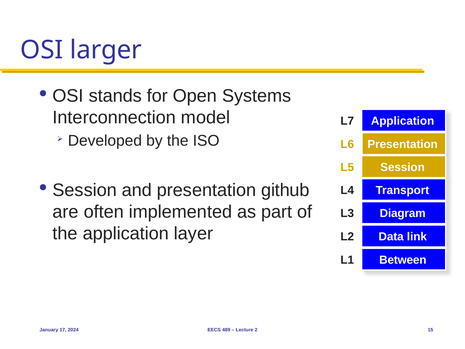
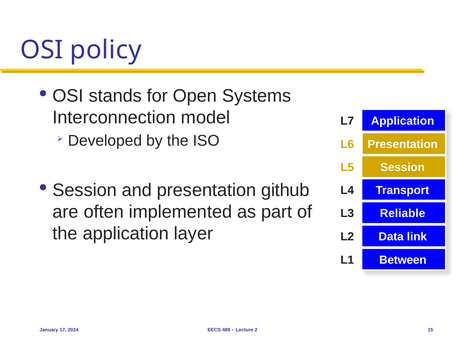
larger: larger -> policy
Diagram: Diagram -> Reliable
